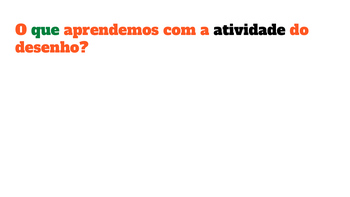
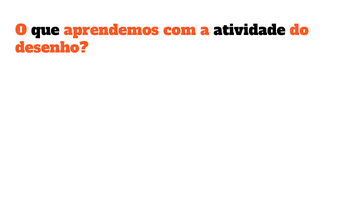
que colour: green -> black
